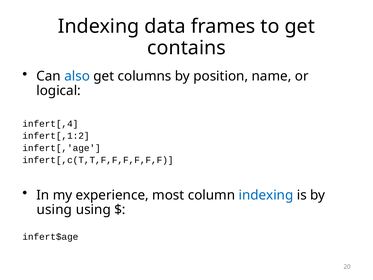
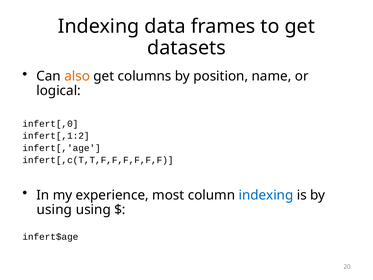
contains: contains -> datasets
also colour: blue -> orange
infert[,4: infert[,4 -> infert[,0
